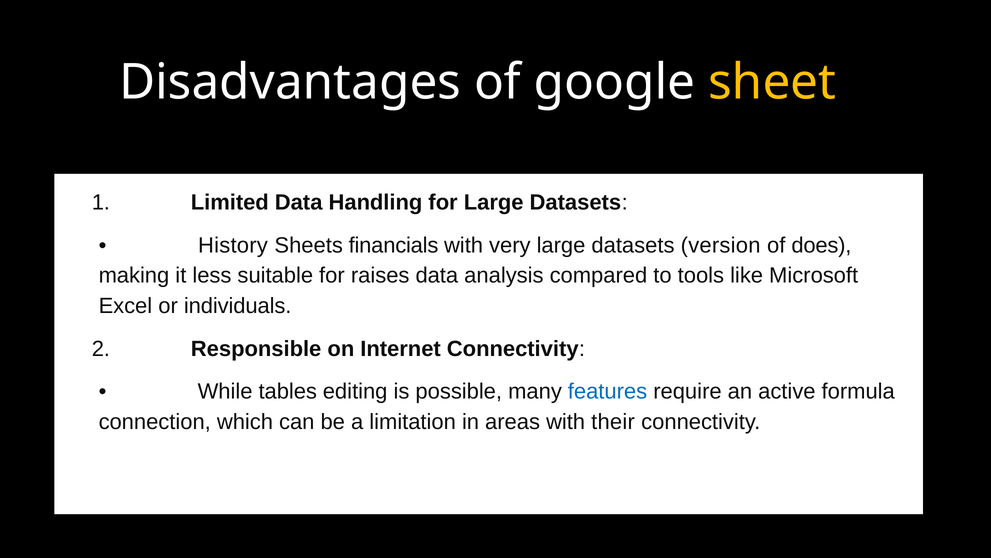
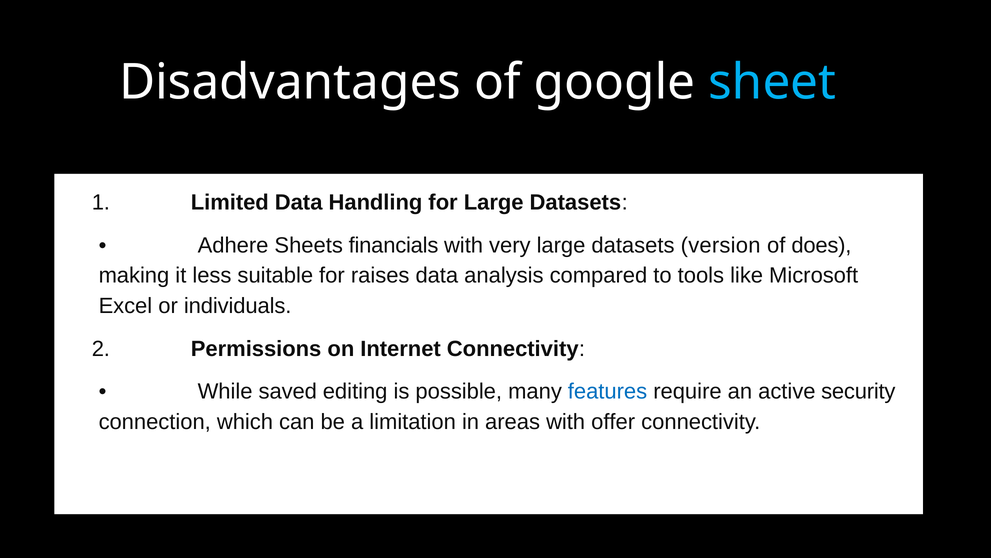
sheet colour: yellow -> light blue
History: History -> Adhere
Responsible: Responsible -> Permissions
tables: tables -> saved
formula: formula -> security
their: their -> offer
